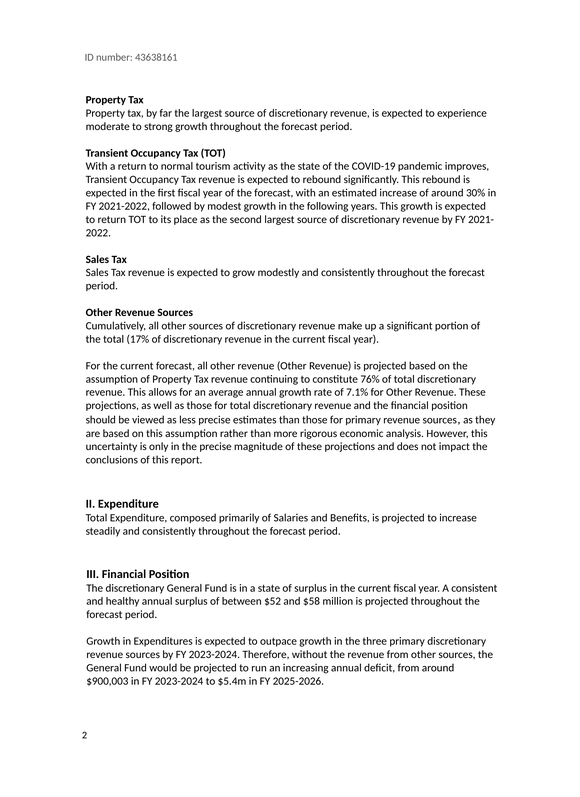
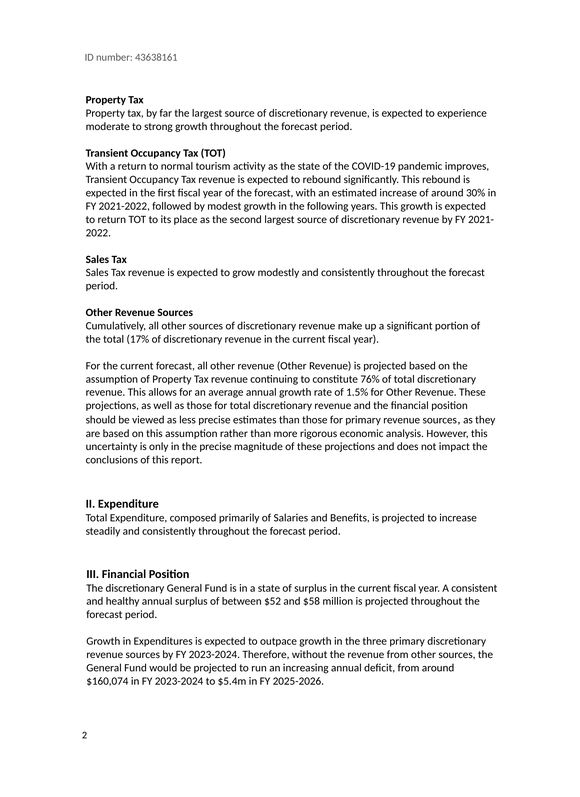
7.1%: 7.1% -> 1.5%
$900,003: $900,003 -> $160,074
